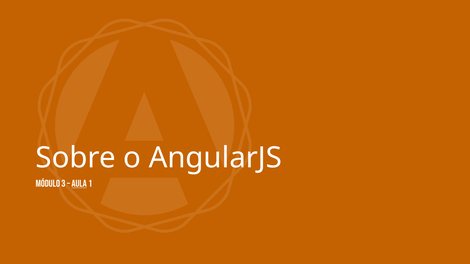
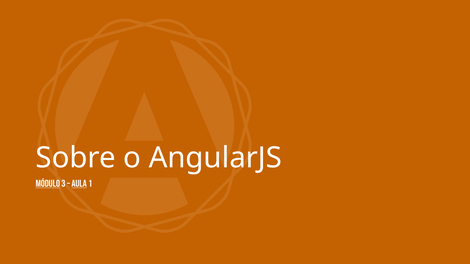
Módulo underline: none -> present
